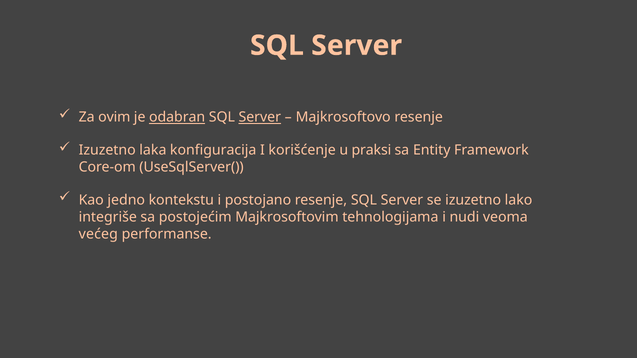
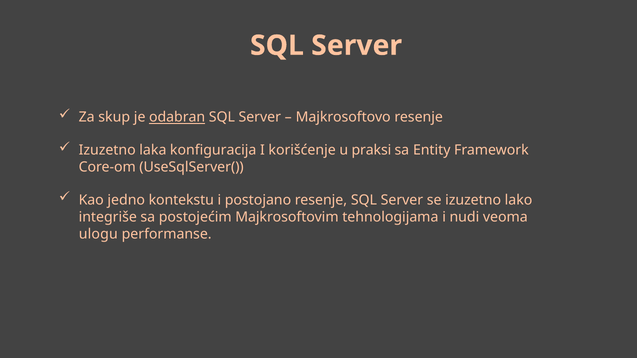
ovim: ovim -> skup
Server at (260, 117) underline: present -> none
većeg: većeg -> ulogu
